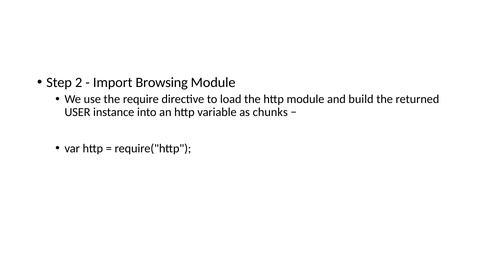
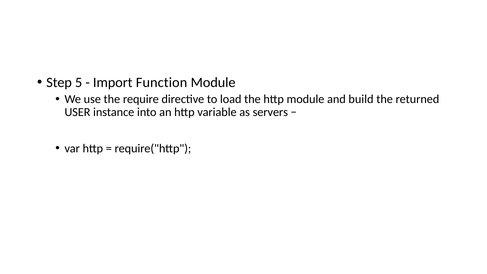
2: 2 -> 5
Browsing: Browsing -> Function
chunks: chunks -> servers
